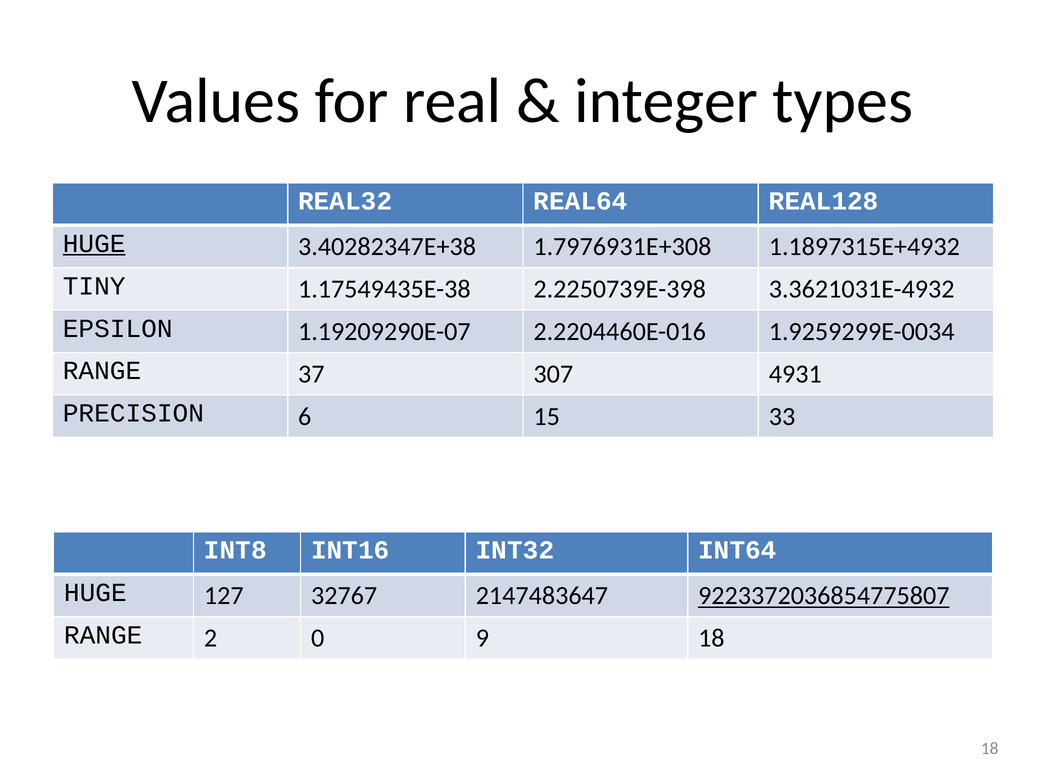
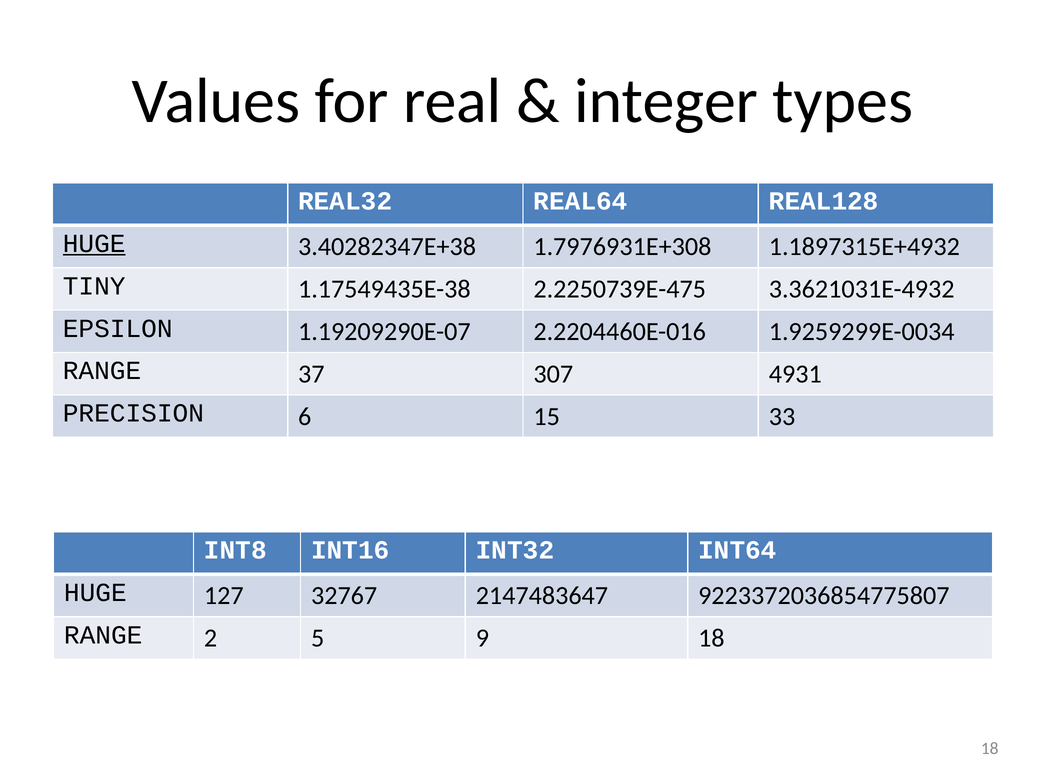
2.2250739E-398: 2.2250739E-398 -> 2.2250739E-475
9223372036854775807 underline: present -> none
0: 0 -> 5
